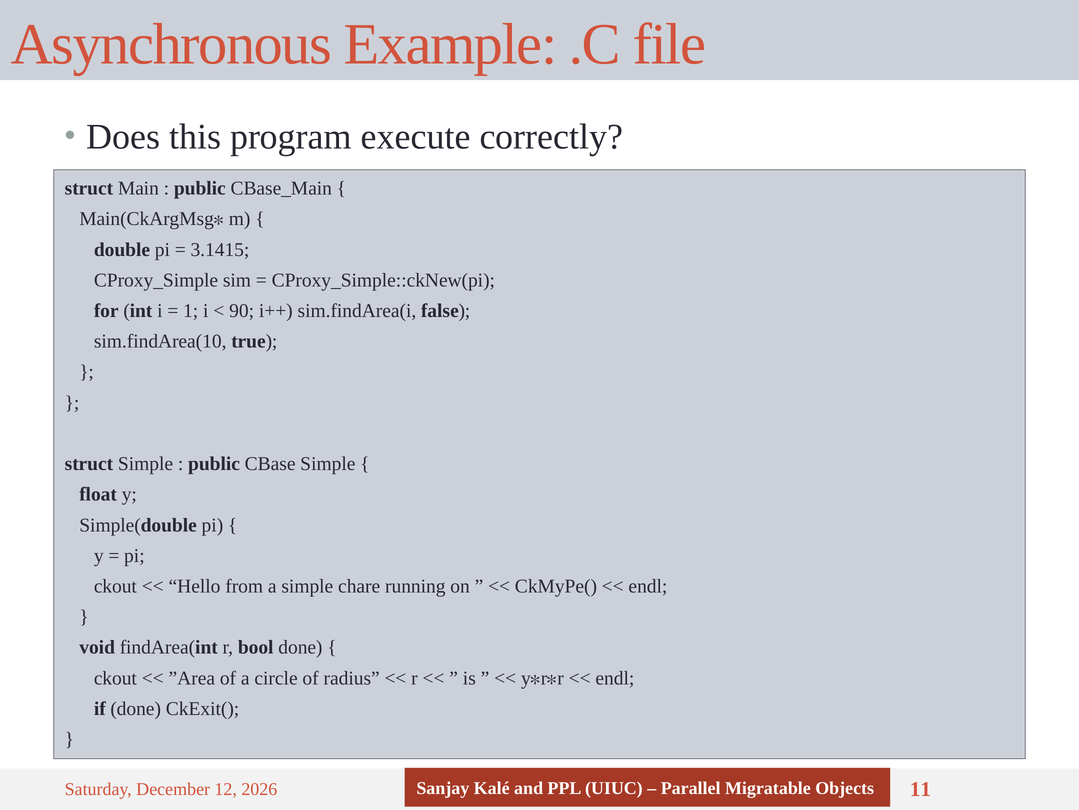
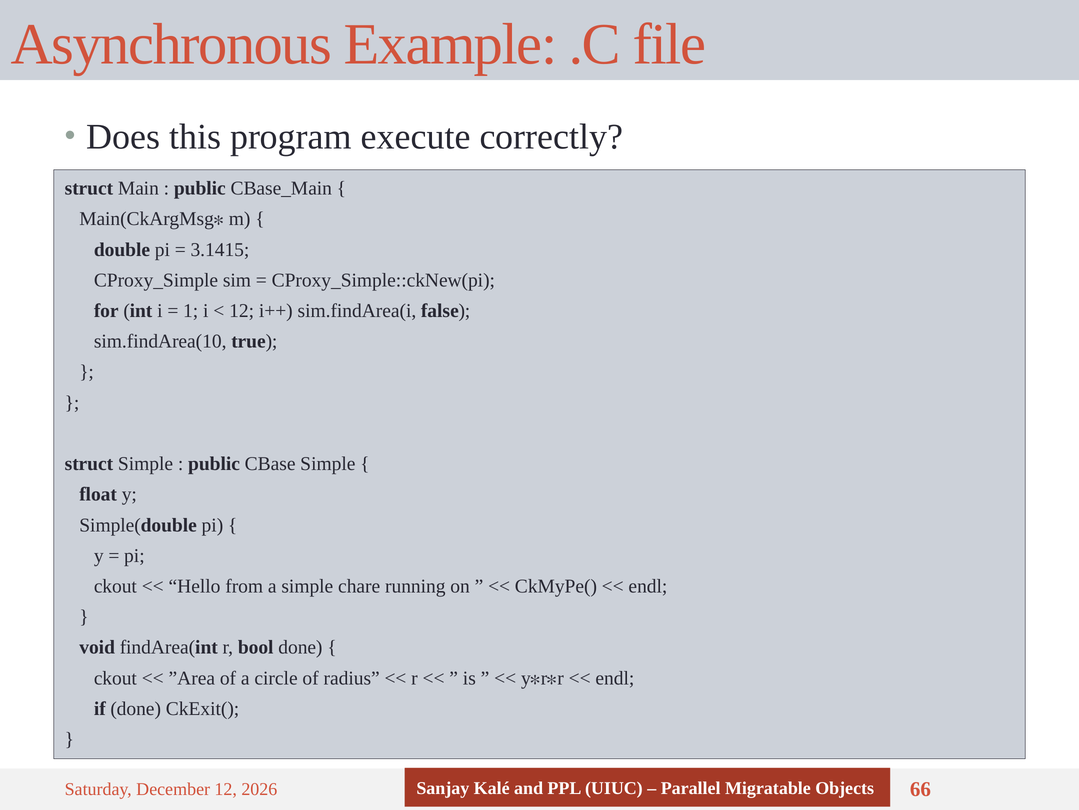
90 at (242, 311): 90 -> 12
11: 11 -> 66
